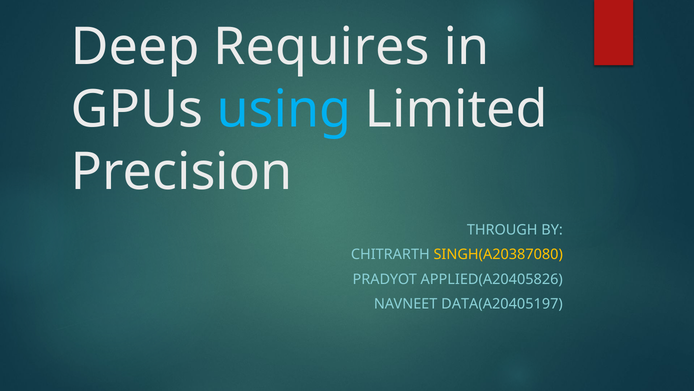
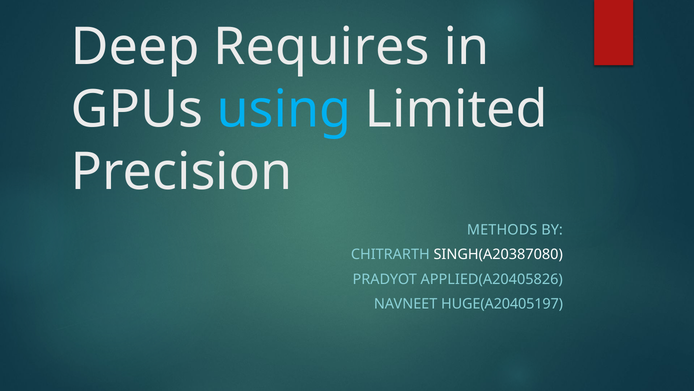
THROUGH: THROUGH -> METHODS
SINGH(A20387080 colour: yellow -> white
DATA(A20405197: DATA(A20405197 -> HUGE(A20405197
